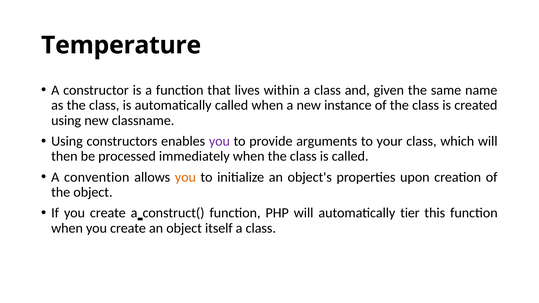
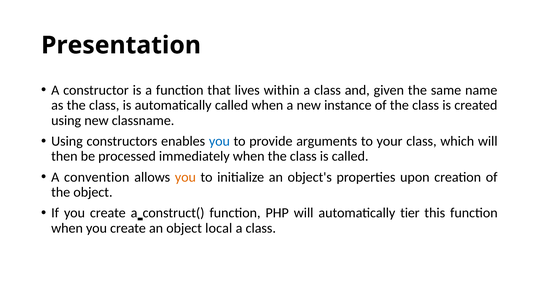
Temperature: Temperature -> Presentation
you at (219, 141) colour: purple -> blue
itself: itself -> local
